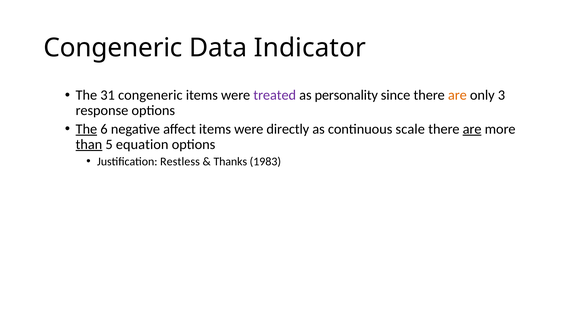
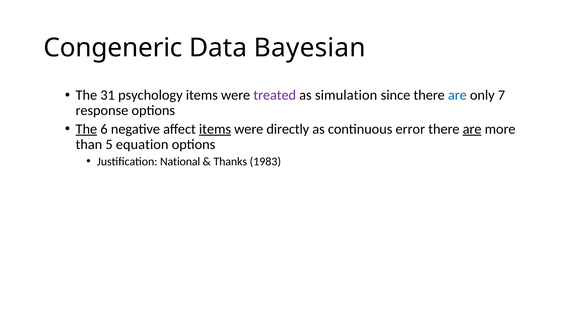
Indicator: Indicator -> Bayesian
31 congeneric: congeneric -> psychology
personality: personality -> simulation
are at (457, 95) colour: orange -> blue
3: 3 -> 7
items at (215, 129) underline: none -> present
scale: scale -> error
than underline: present -> none
Restless: Restless -> National
